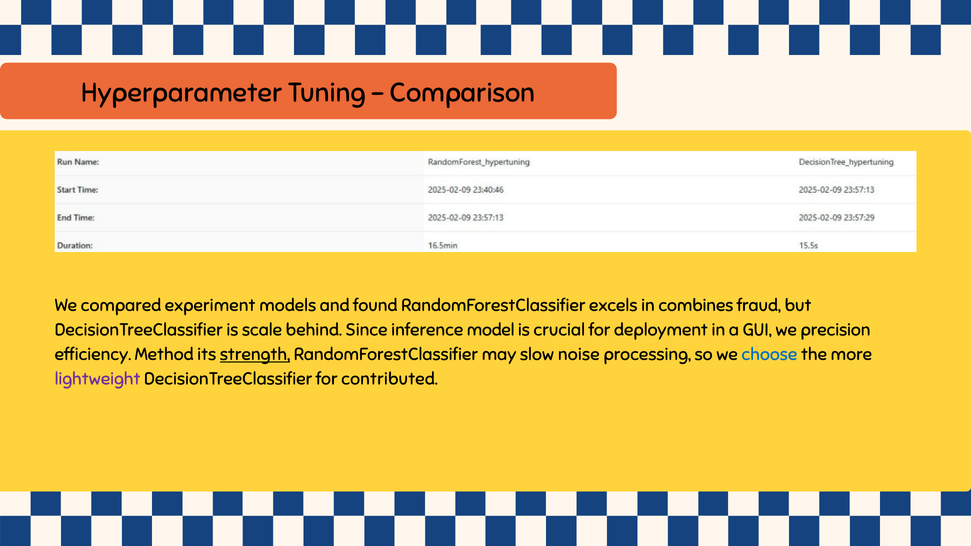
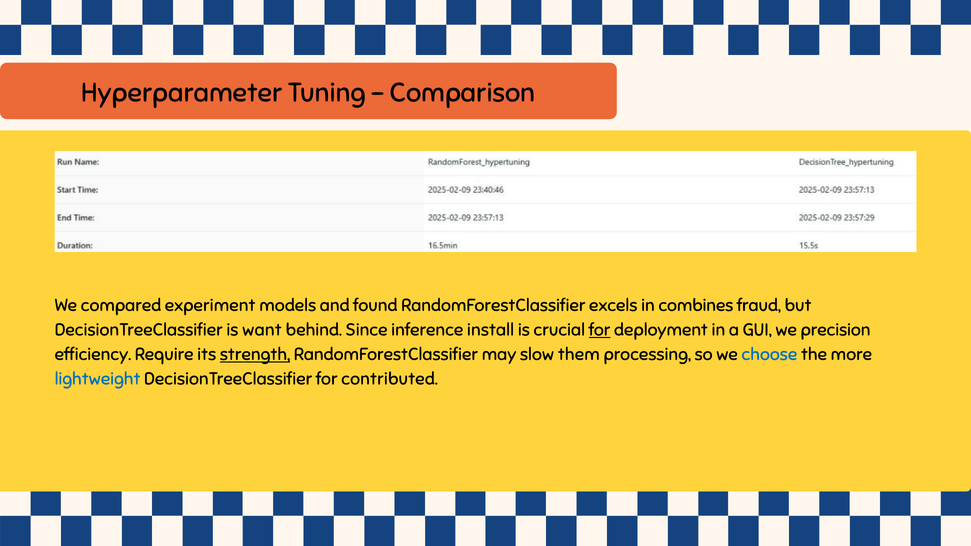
scale: scale -> want
model: model -> install
for at (600, 330) underline: none -> present
Method: Method -> Require
noise: noise -> them
lightweight colour: purple -> blue
